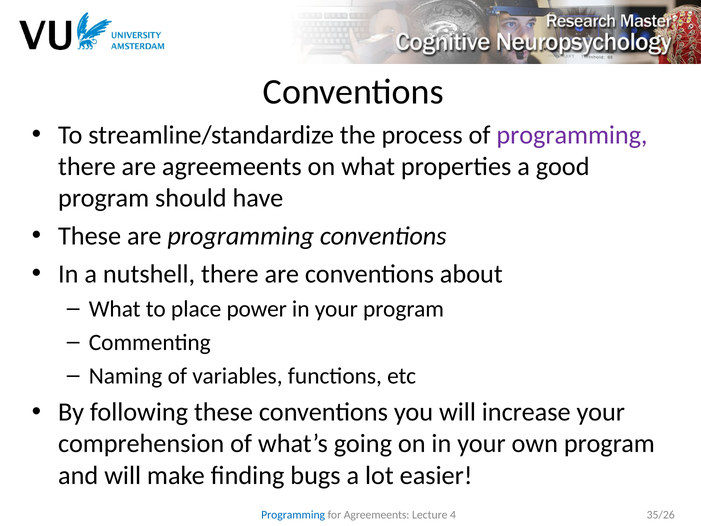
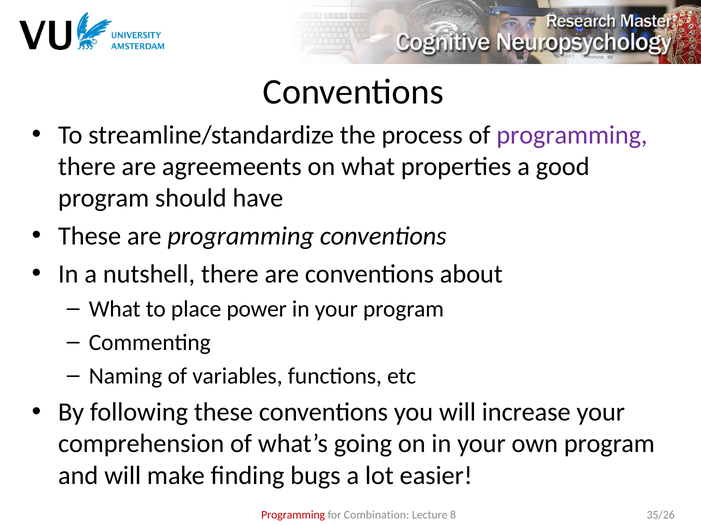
Programming at (293, 515) colour: blue -> red
for Agreemeents: Agreemeents -> Combination
4: 4 -> 8
